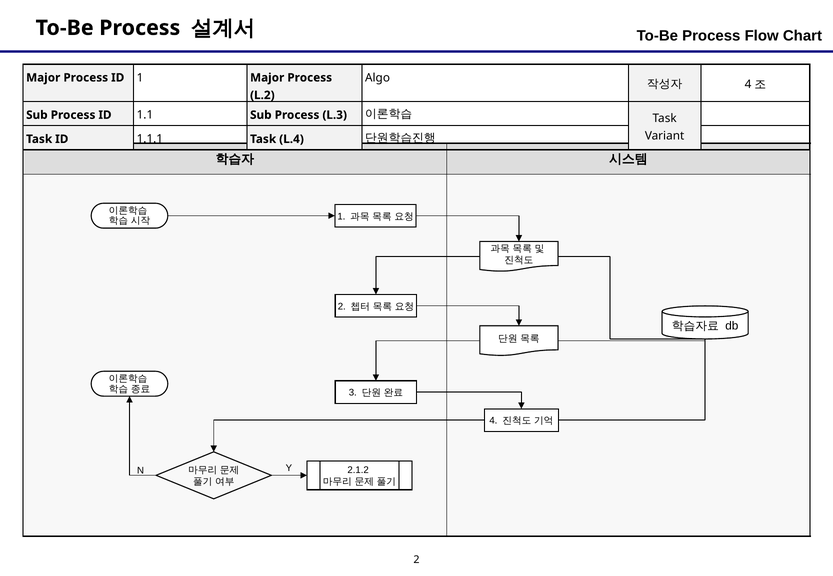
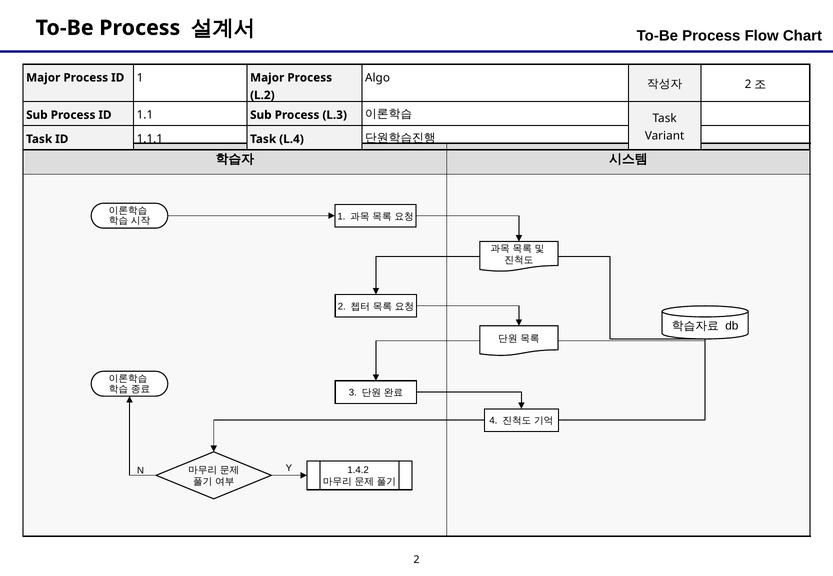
4 at (748, 84): 4 -> 2
2.1.2: 2.1.2 -> 1.4.2
